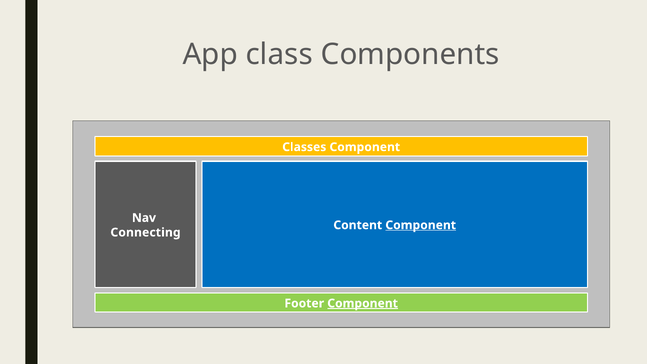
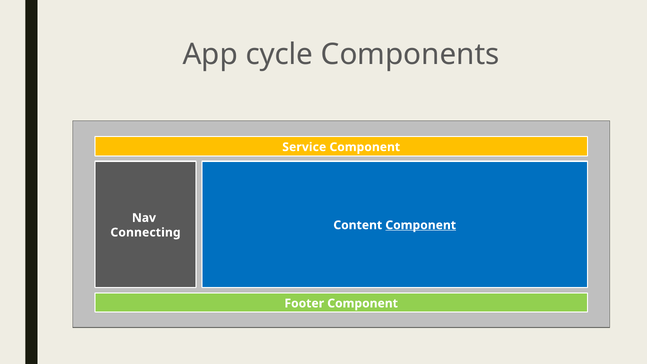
class: class -> cycle
Classes: Classes -> Service
Component at (363, 303) underline: present -> none
